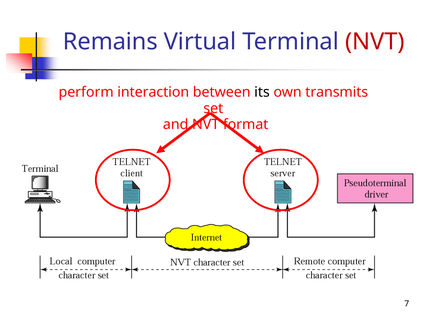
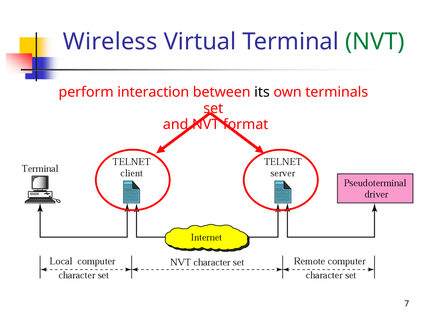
Remains: Remains -> Wireless
NVT at (375, 42) colour: red -> green
transmits: transmits -> terminals
